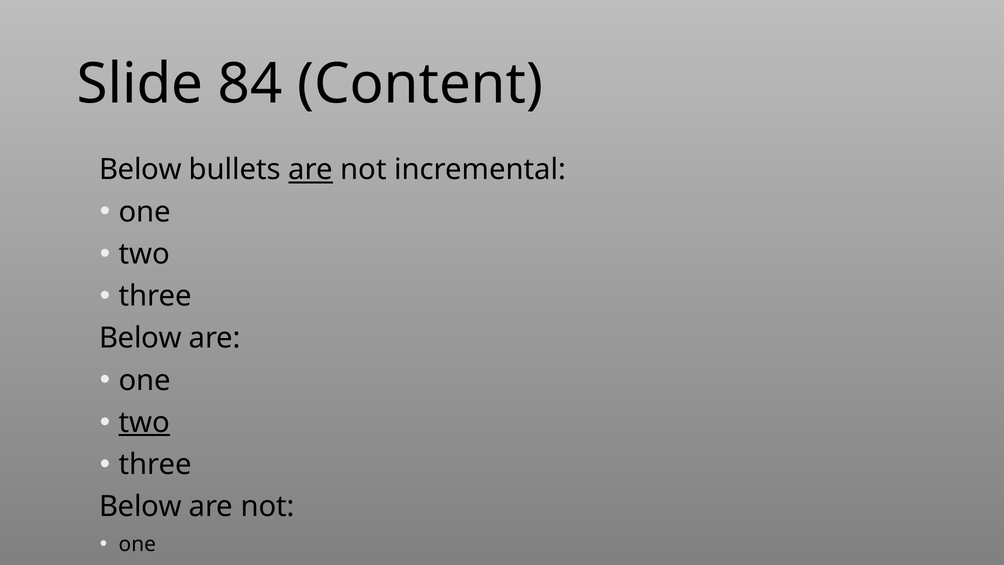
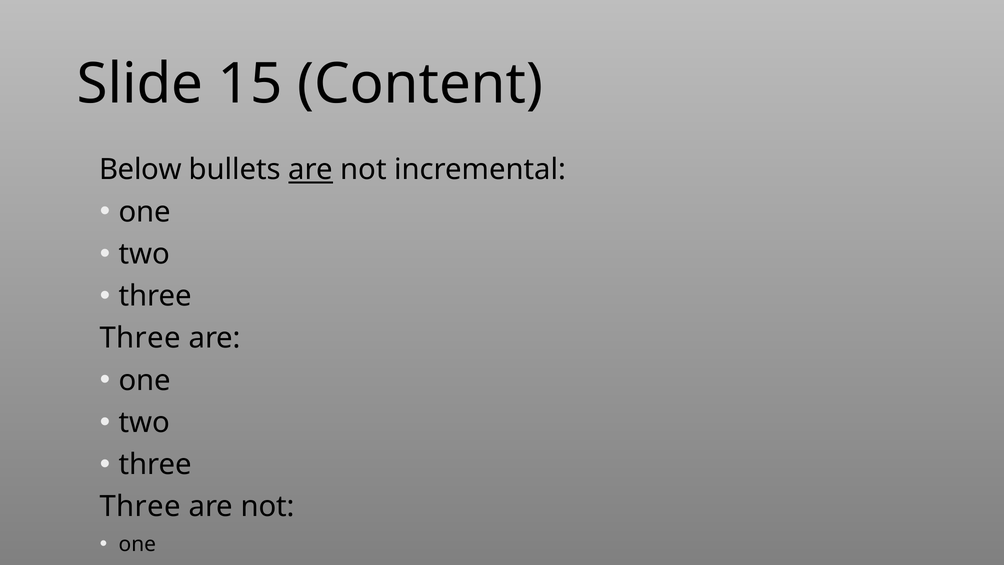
84: 84 -> 15
Below at (141, 338): Below -> Three
two at (144, 422) underline: present -> none
Below at (141, 507): Below -> Three
